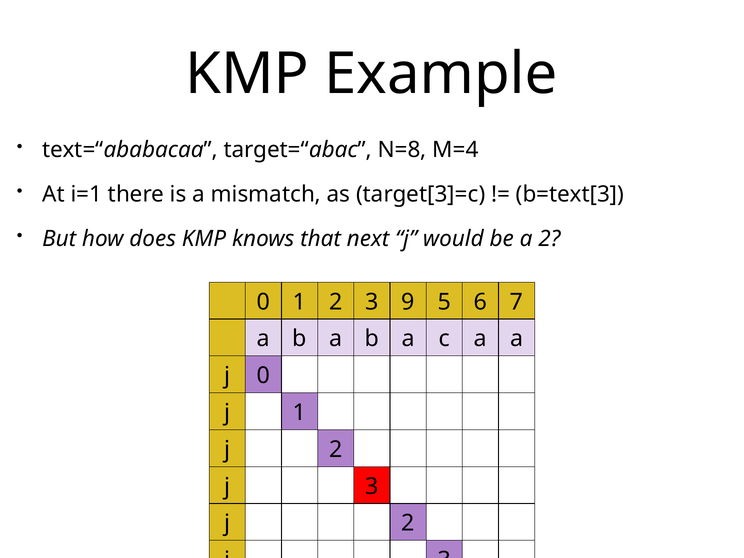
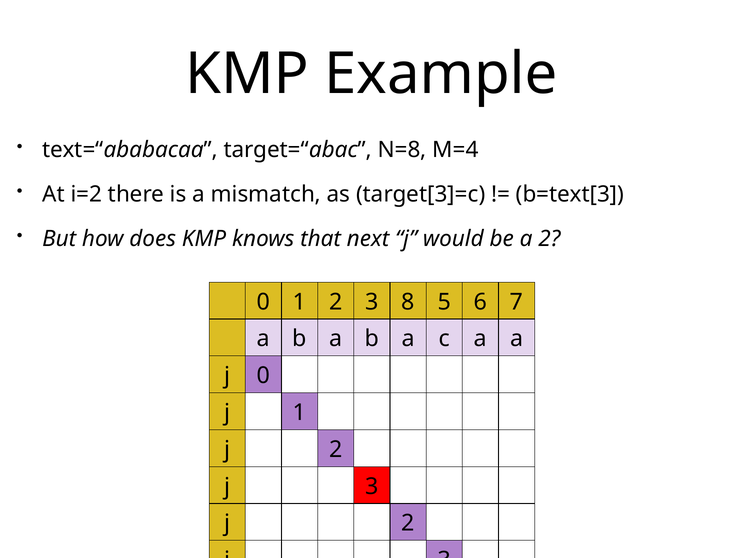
i=1: i=1 -> i=2
9: 9 -> 8
